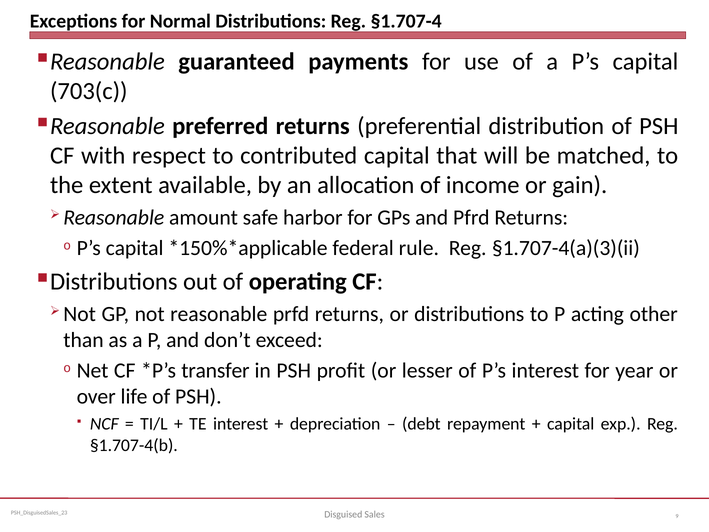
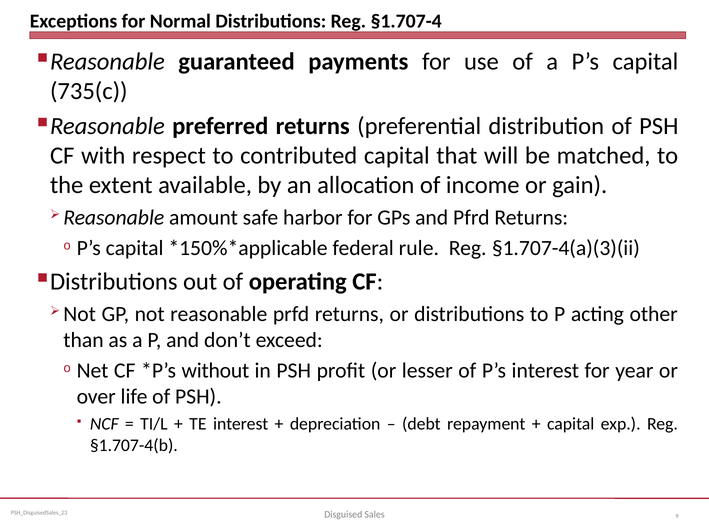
703(c: 703(c -> 735(c
transfer: transfer -> without
